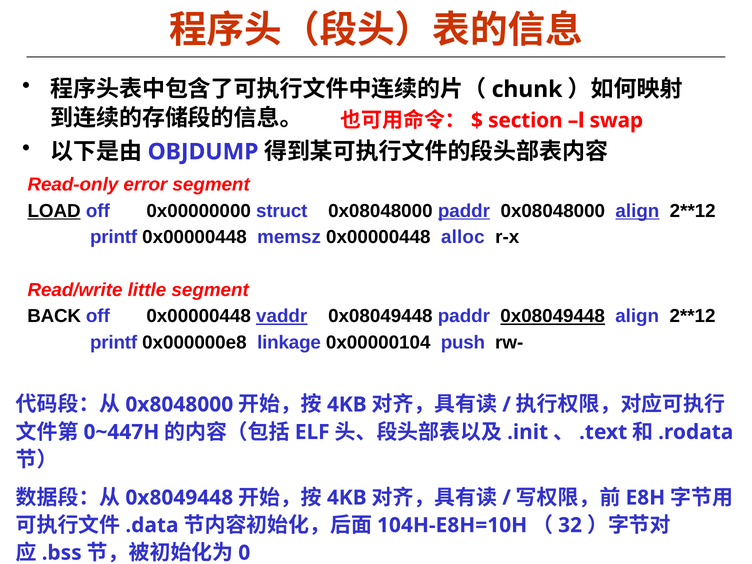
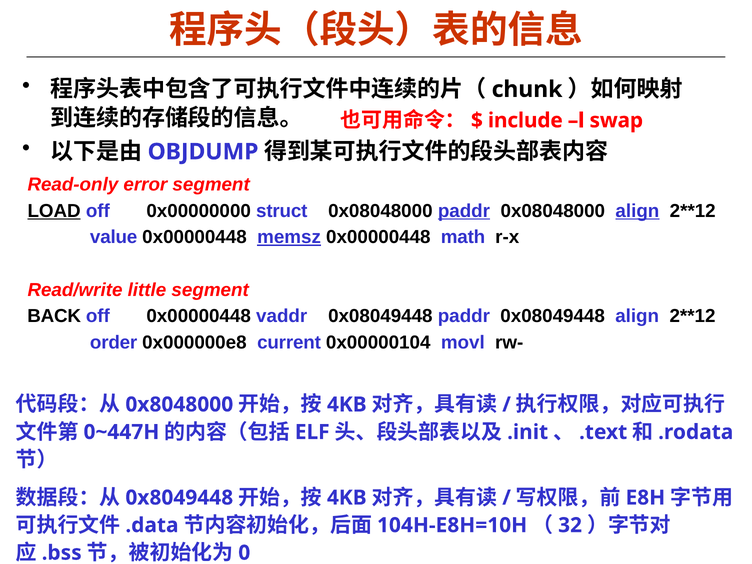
section: section -> include
printf at (114, 237): printf -> value
memsz underline: none -> present
alloc: alloc -> math
vaddr underline: present -> none
0x08049448 at (553, 316) underline: present -> none
printf at (114, 342): printf -> order
linkage: linkage -> current
push: push -> movl
